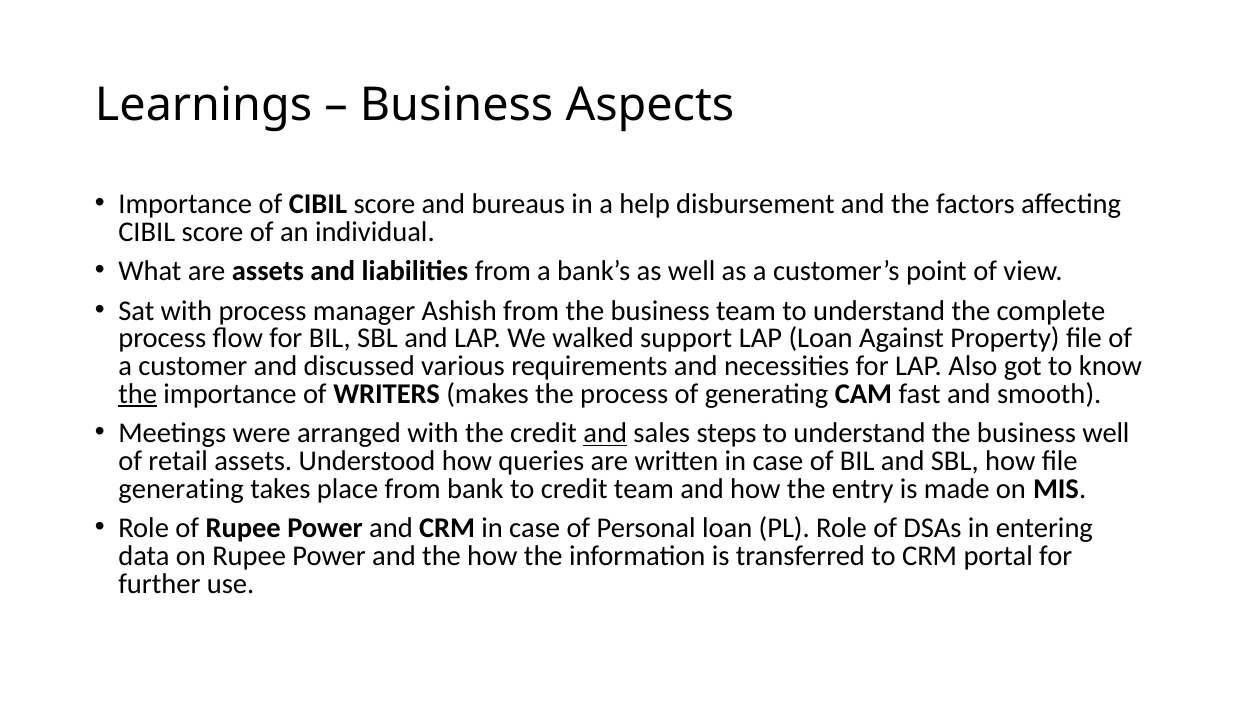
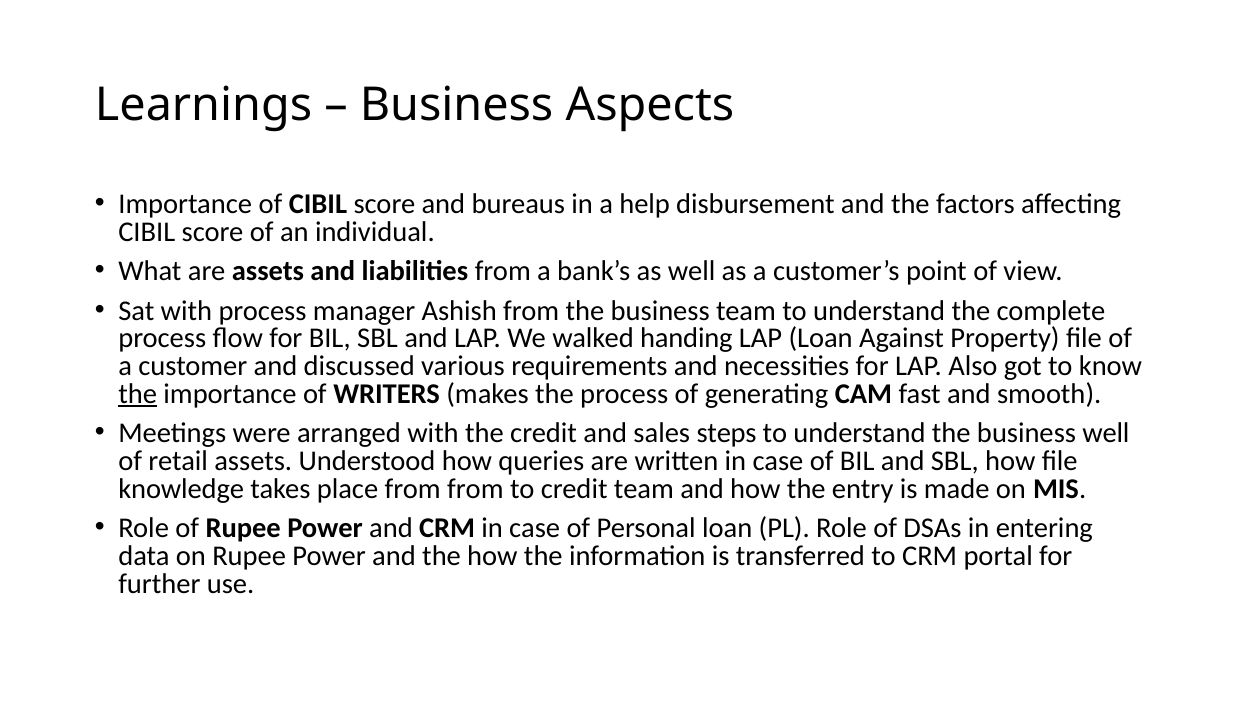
support: support -> handing
and at (605, 433) underline: present -> none
generating at (181, 489): generating -> knowledge
from bank: bank -> from
